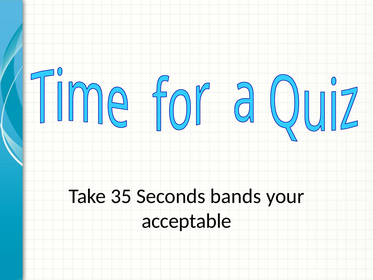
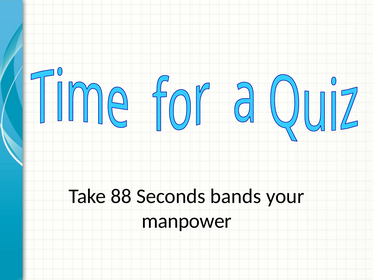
35: 35 -> 88
acceptable: acceptable -> manpower
